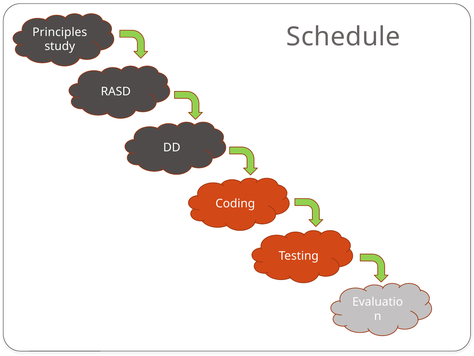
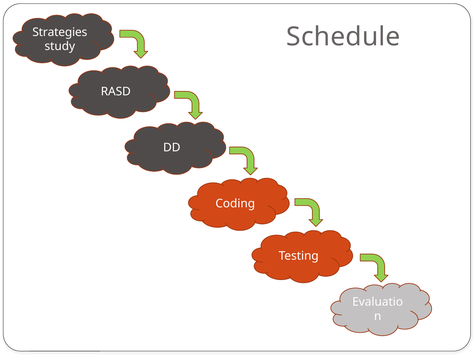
Principles: Principles -> Strategies
